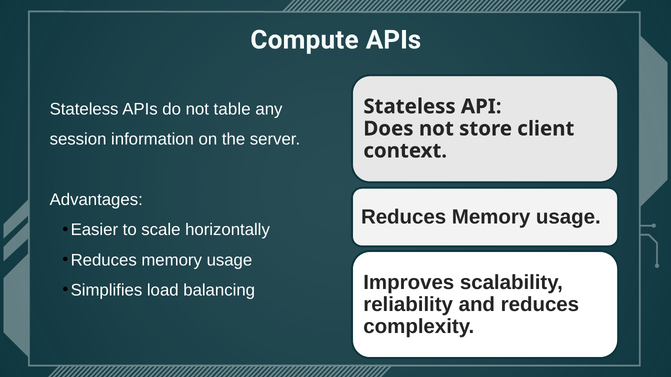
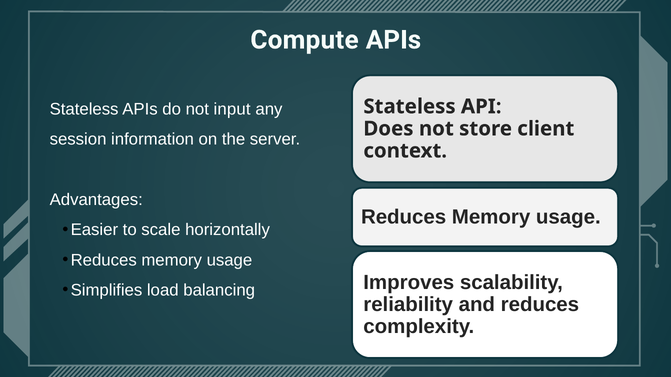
table: table -> input
